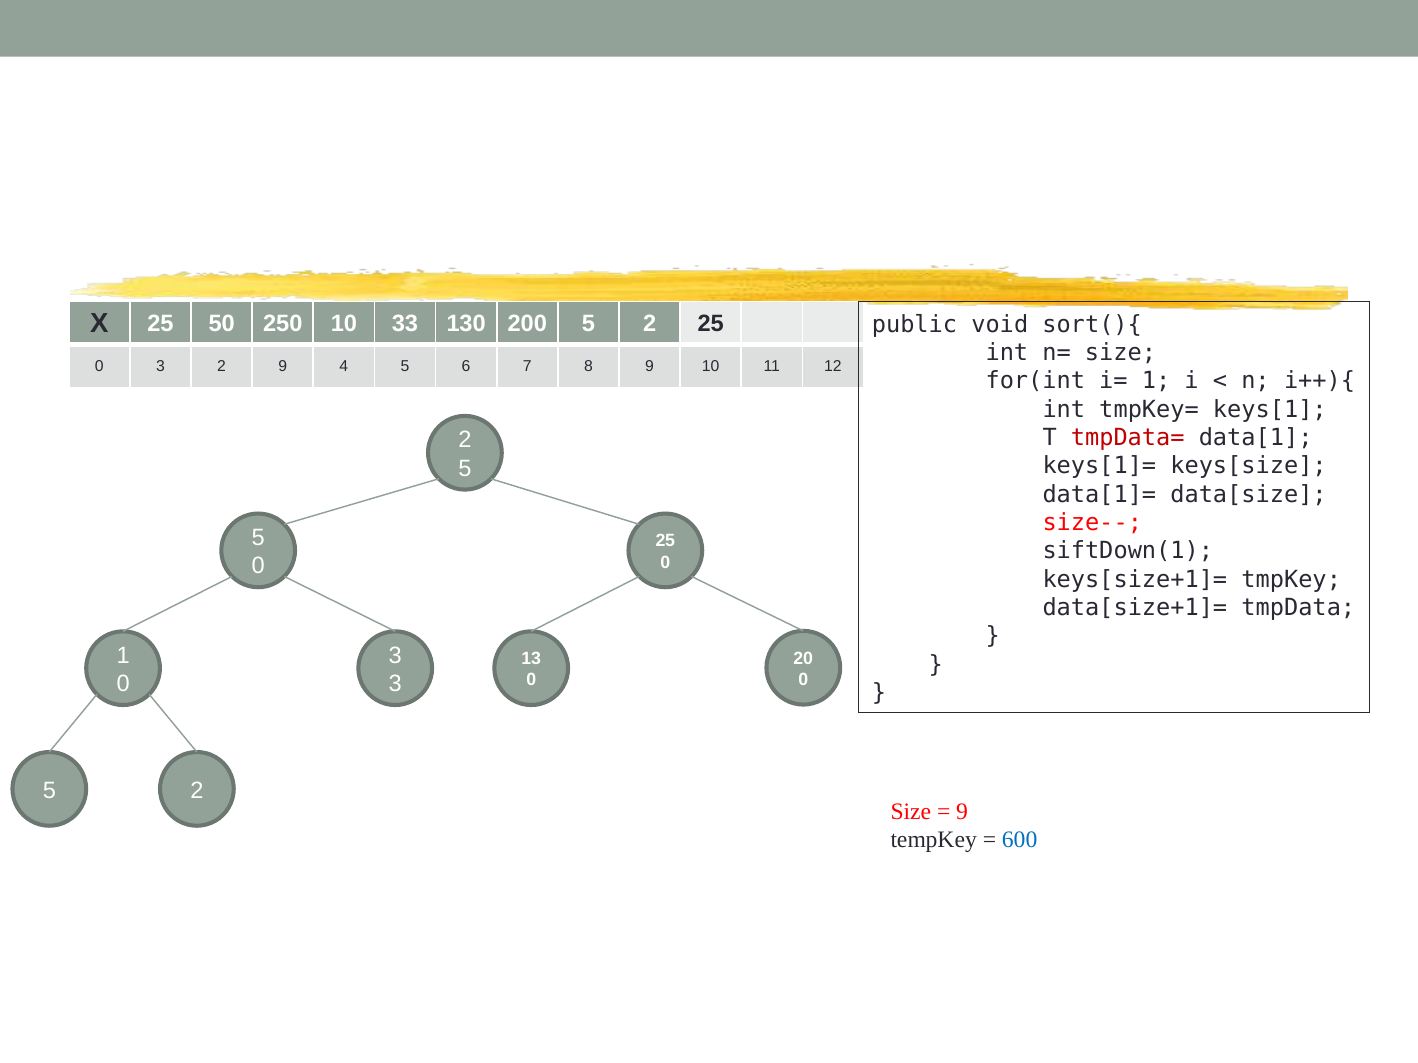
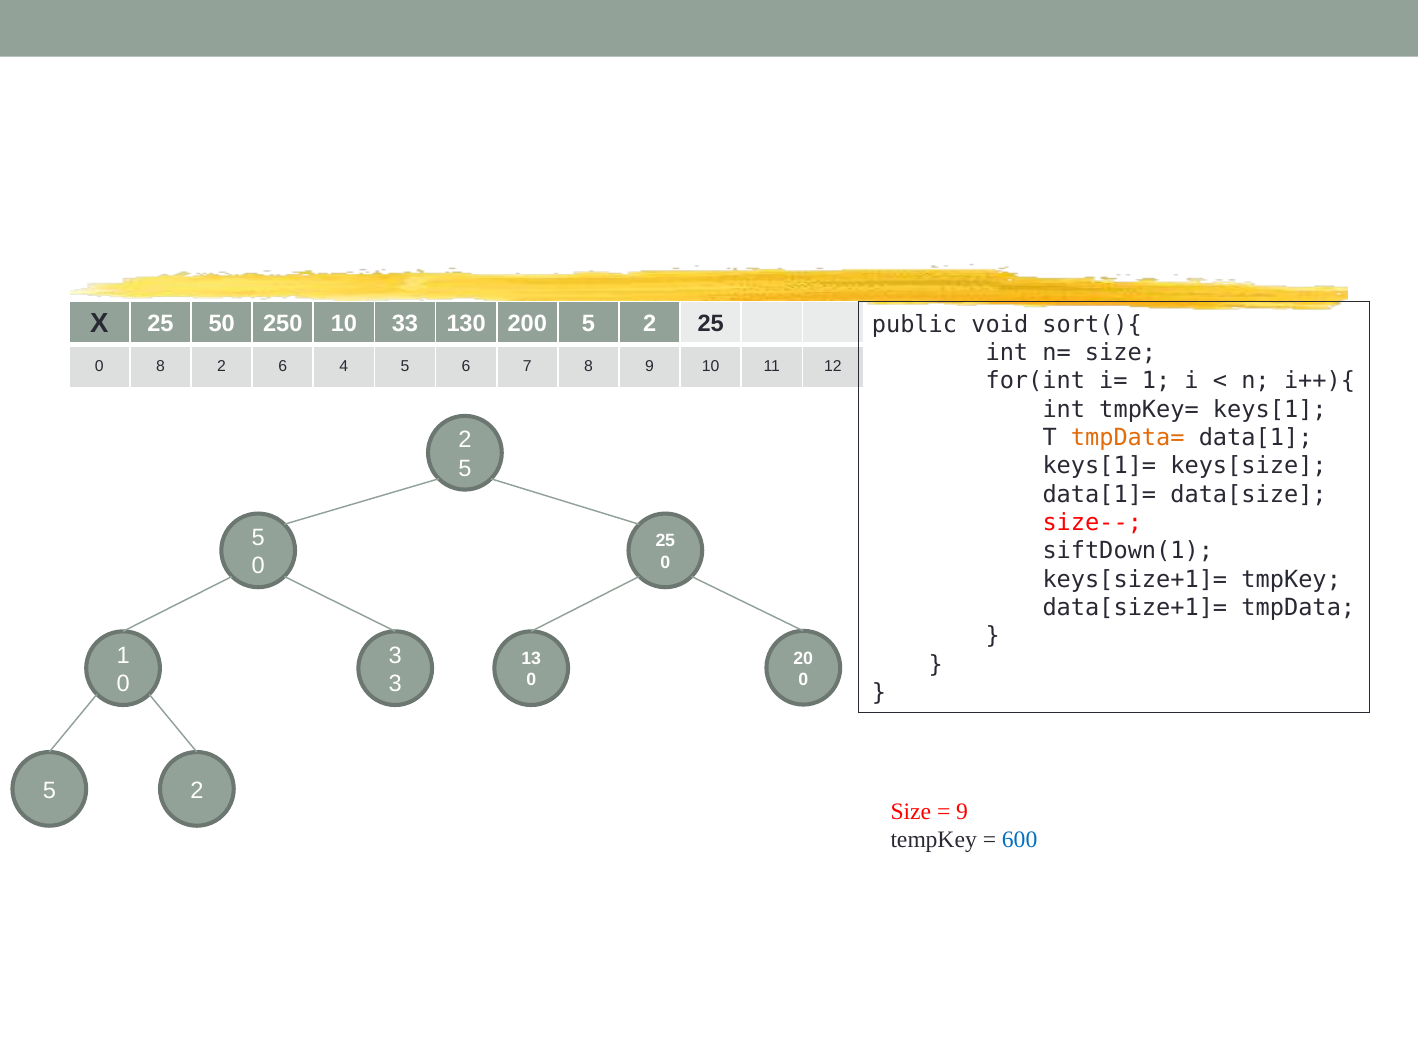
3 at (160, 367): 3 -> 8
2 9: 9 -> 6
tmpData= colour: red -> orange
